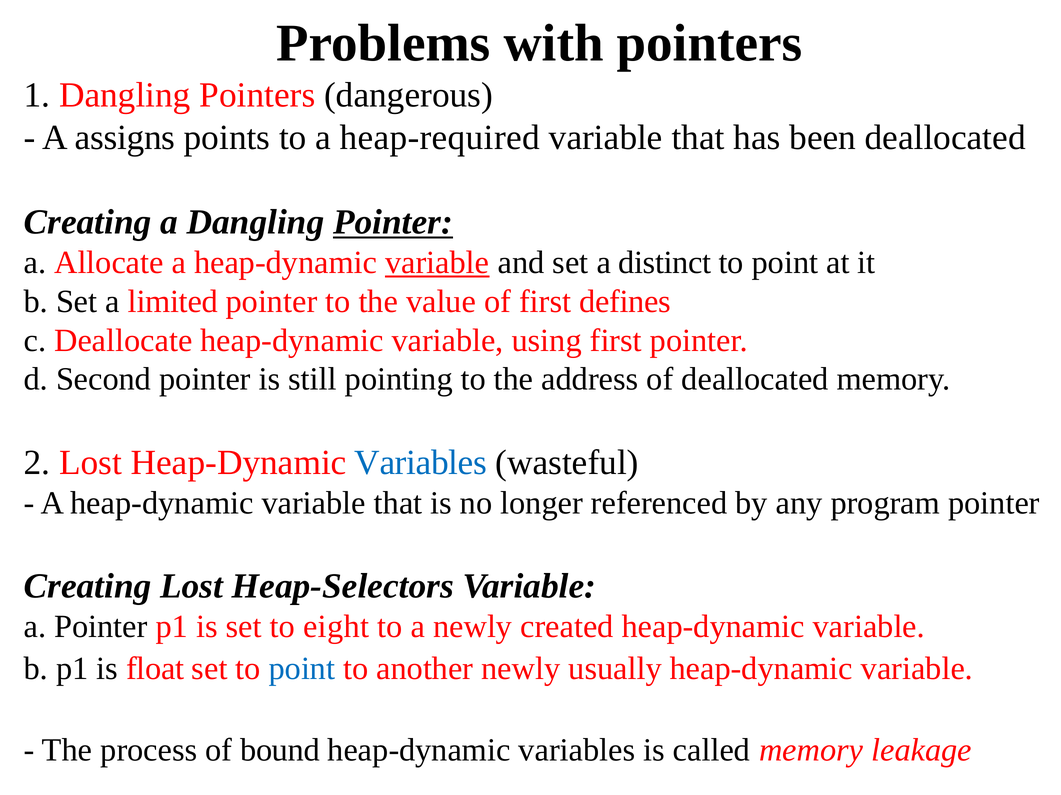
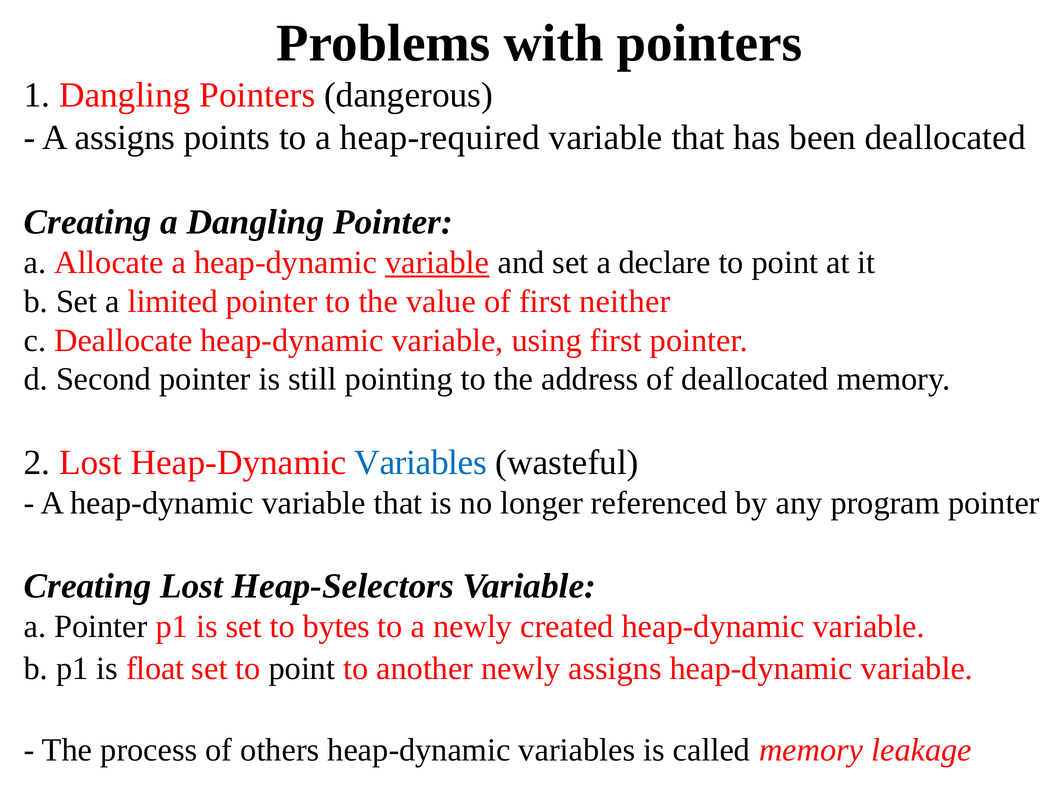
Pointer at (393, 223) underline: present -> none
distinct: distinct -> declare
defines: defines -> neither
eight: eight -> bytes
point at (302, 669) colour: blue -> black
newly usually: usually -> assigns
bound: bound -> others
